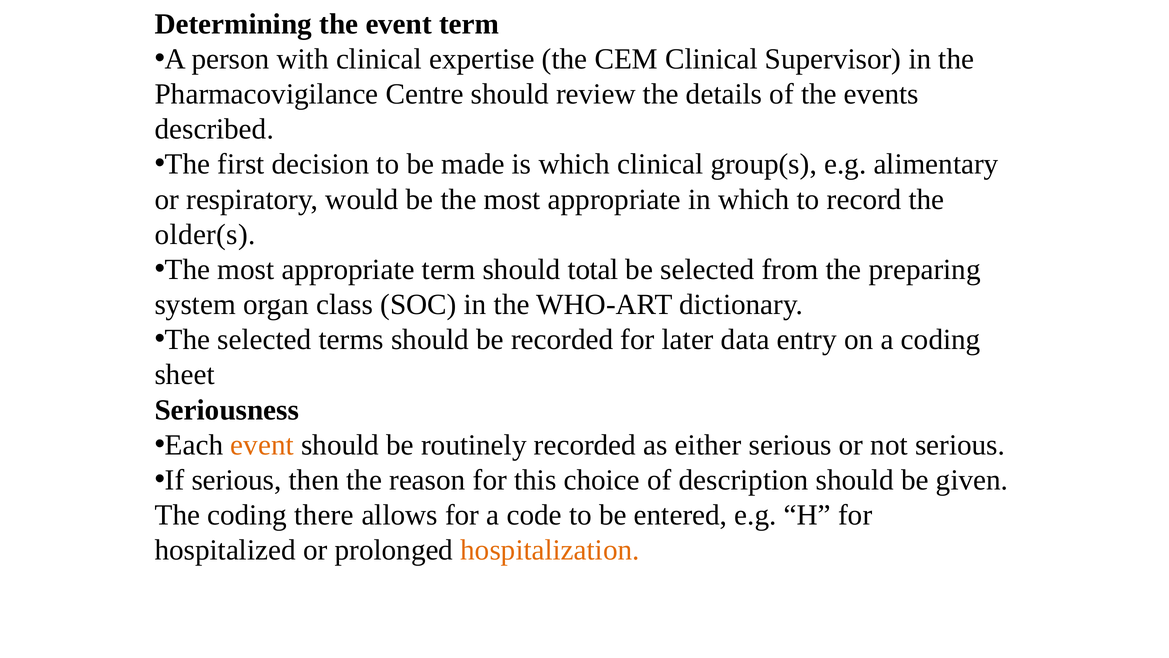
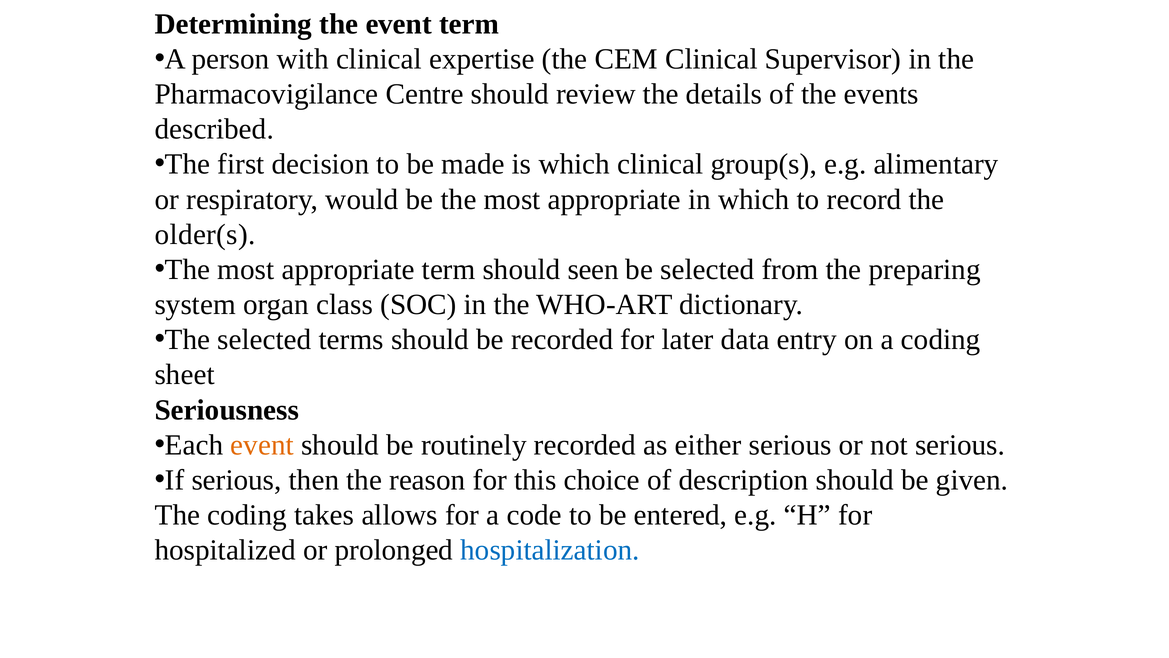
total: total -> seen
there: there -> takes
hospitalization colour: orange -> blue
